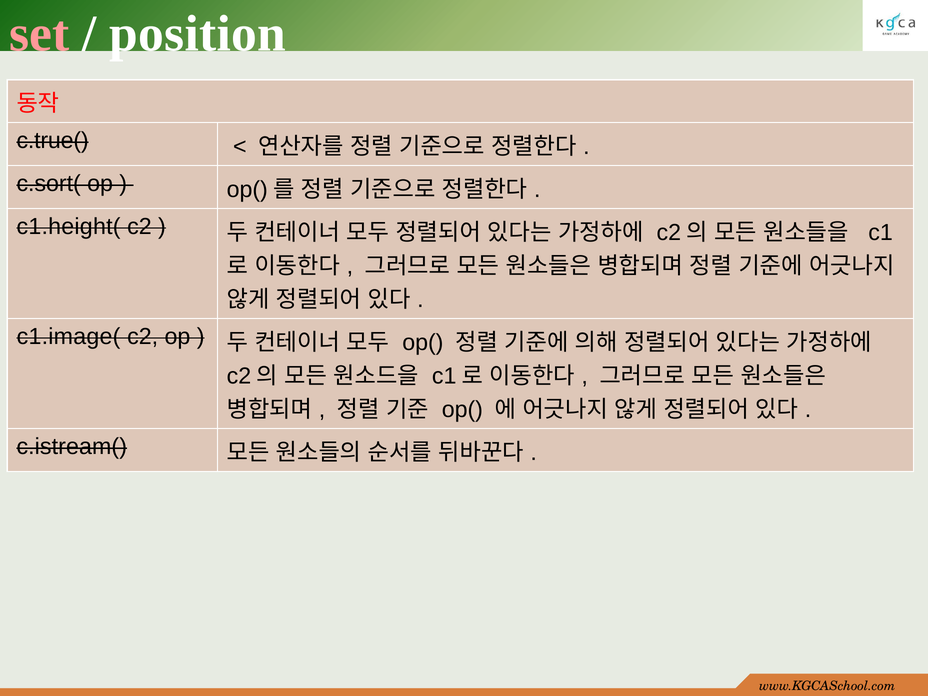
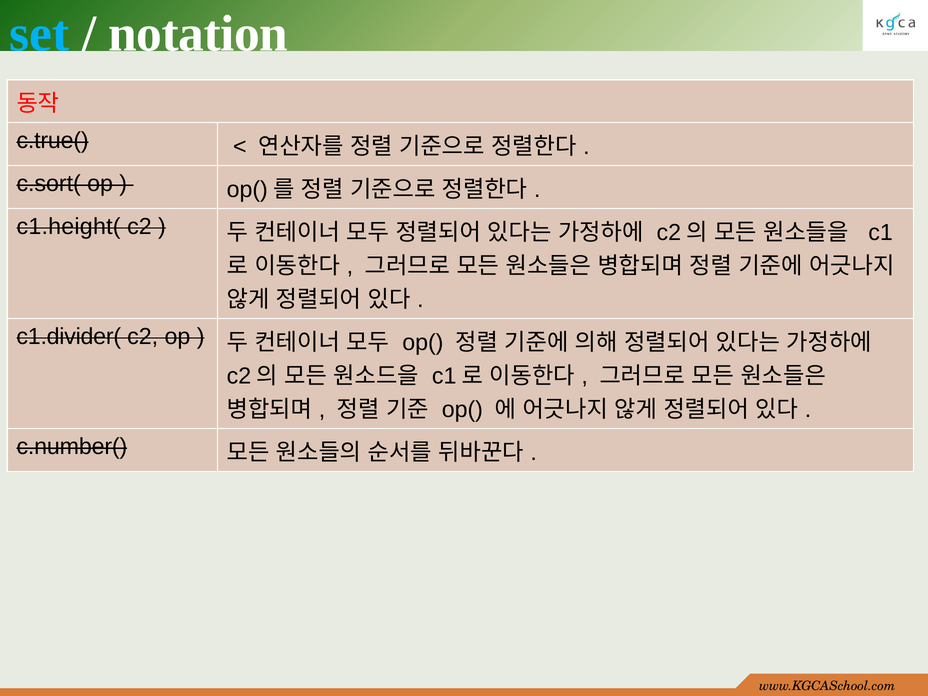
set colour: pink -> light blue
position: position -> notation
c1.image(: c1.image( -> c1.divider(
c.istream(: c.istream( -> c.number(
